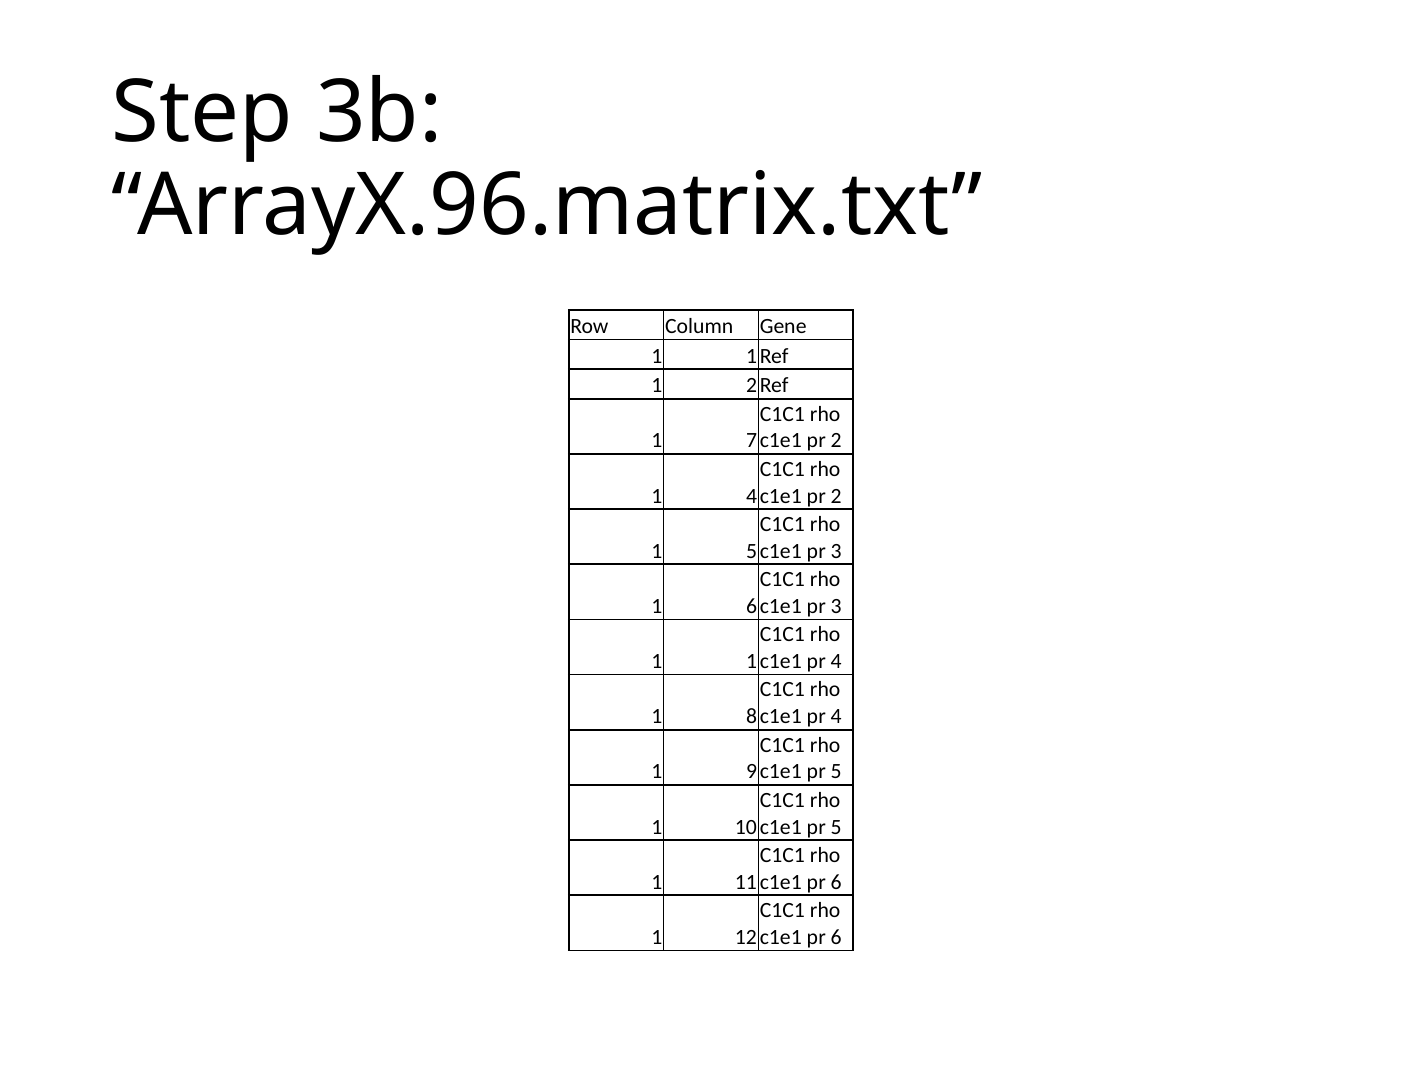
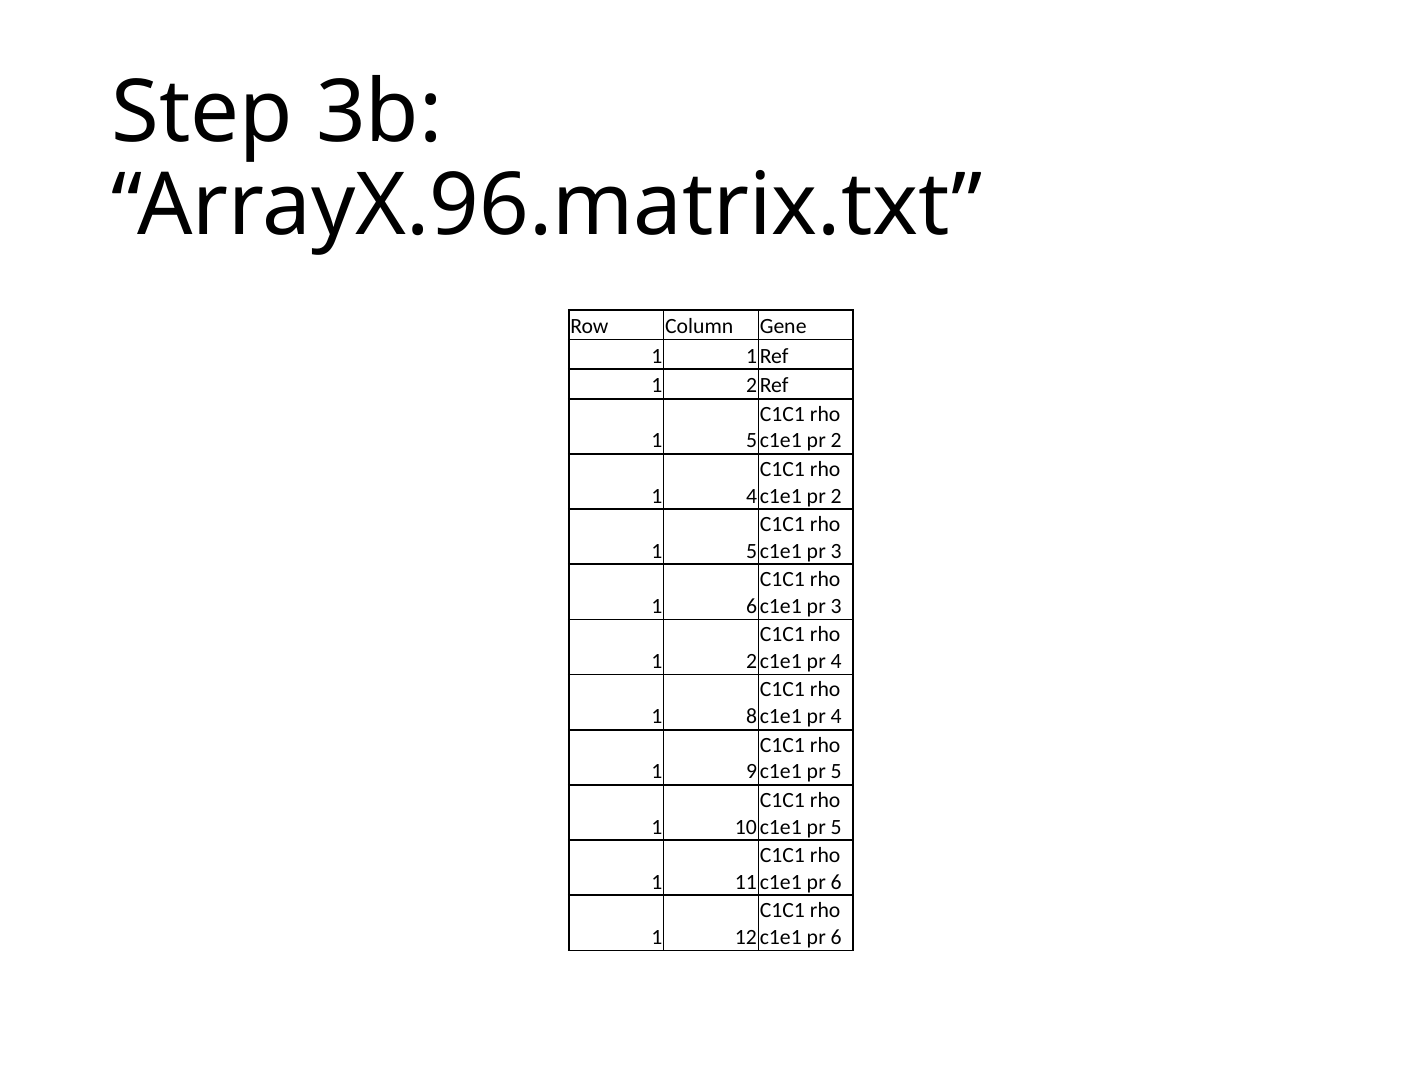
7 at (752, 441): 7 -> 5
1 1: 1 -> 2
